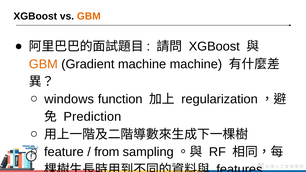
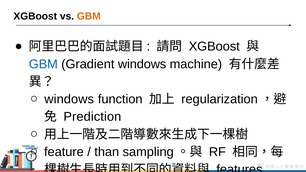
GBM at (43, 64) colour: orange -> blue
Gradient machine: machine -> windows
from: from -> than
